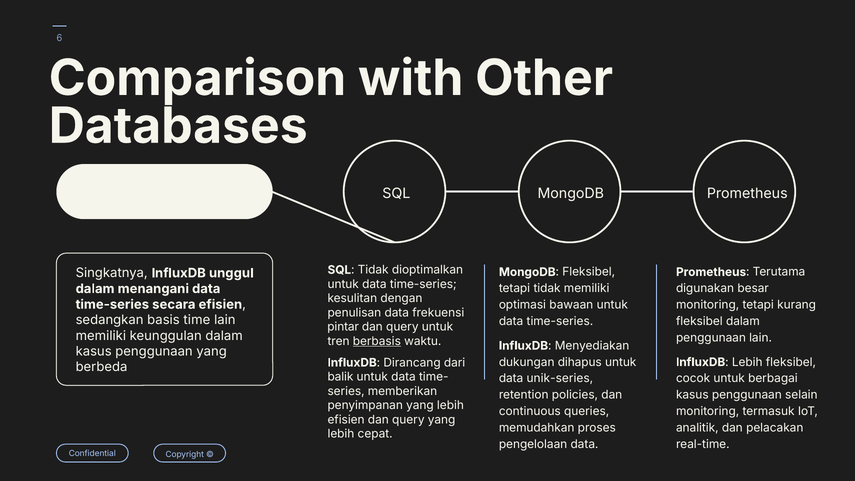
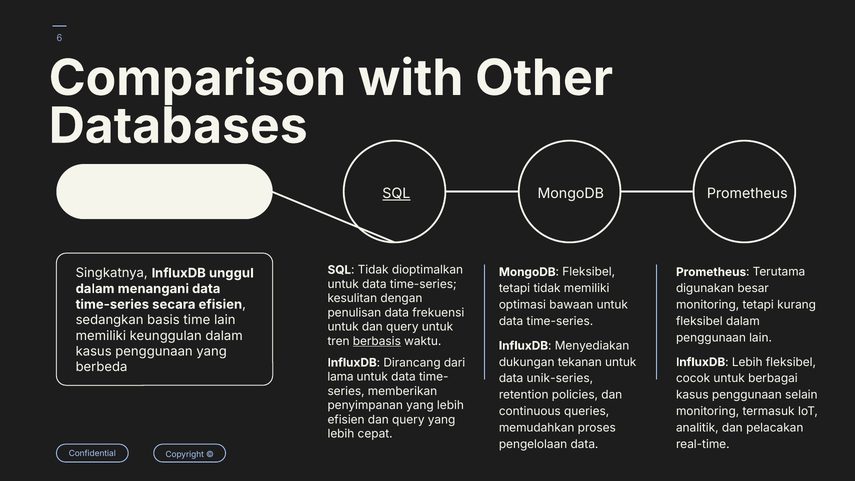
SQL at (396, 194) underline: none -> present
pintar at (343, 327): pintar -> untuk
dihapus: dihapus -> tekanan
balik: balik -> lama
